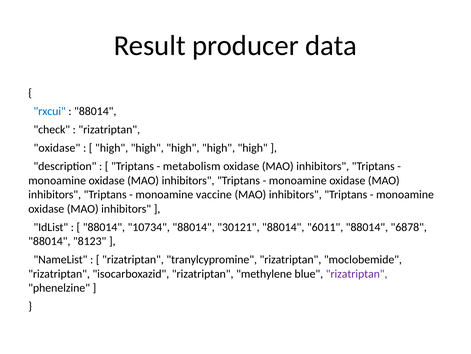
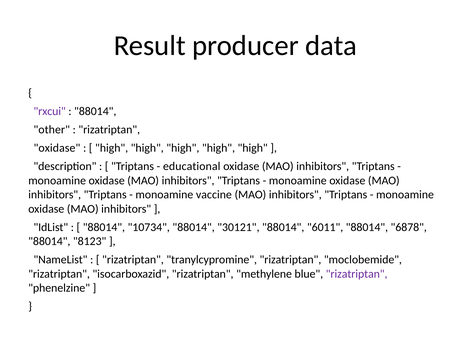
rxcui colour: blue -> purple
check: check -> other
metabolism: metabolism -> educational
